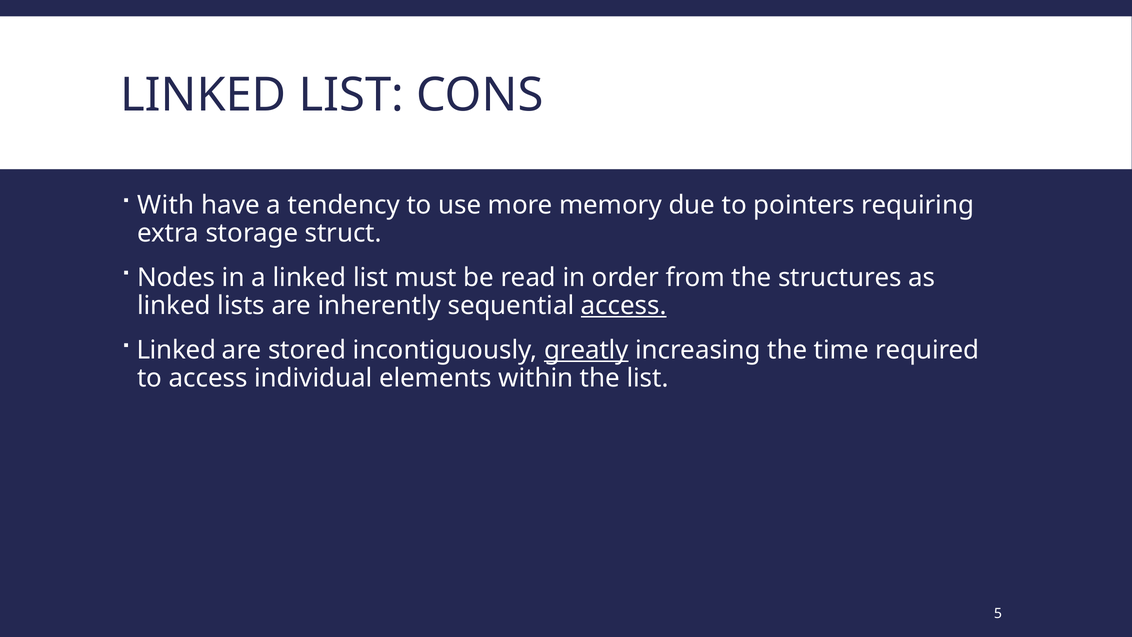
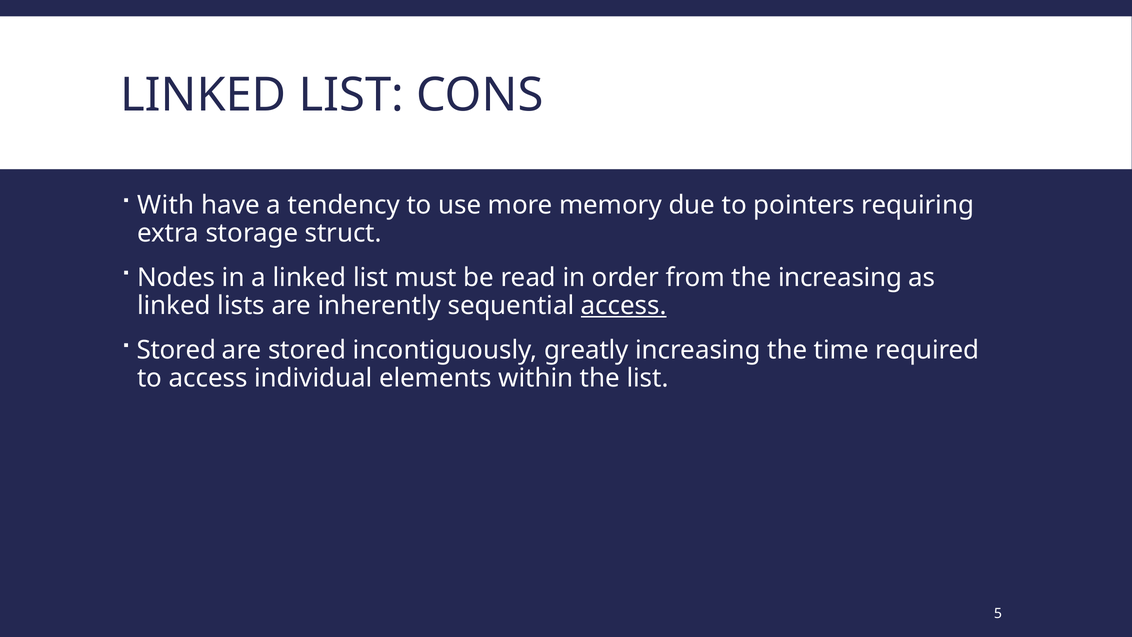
the structures: structures -> increasing
Linked at (176, 350): Linked -> Stored
greatly underline: present -> none
